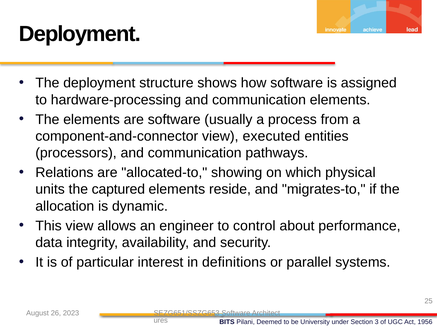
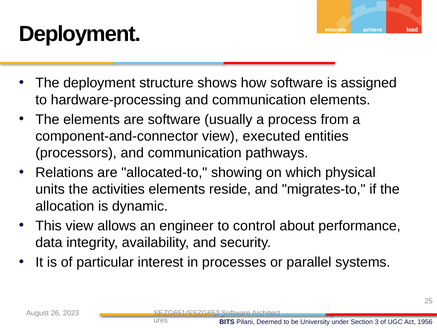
captured: captured -> activities
definitions: definitions -> processes
